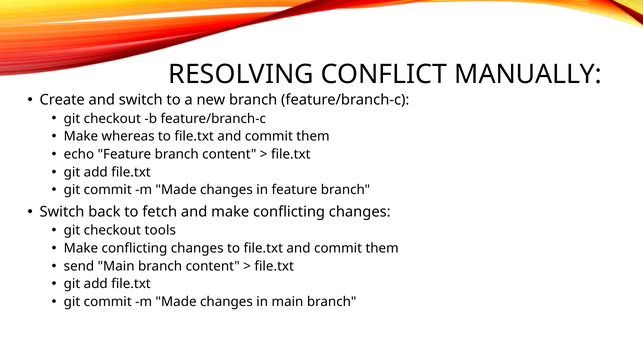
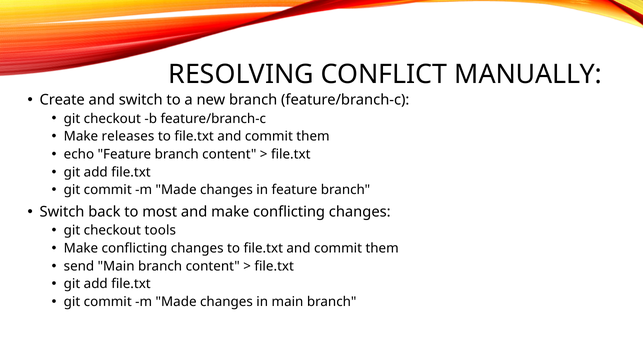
whereas: whereas -> releases
fetch: fetch -> most
